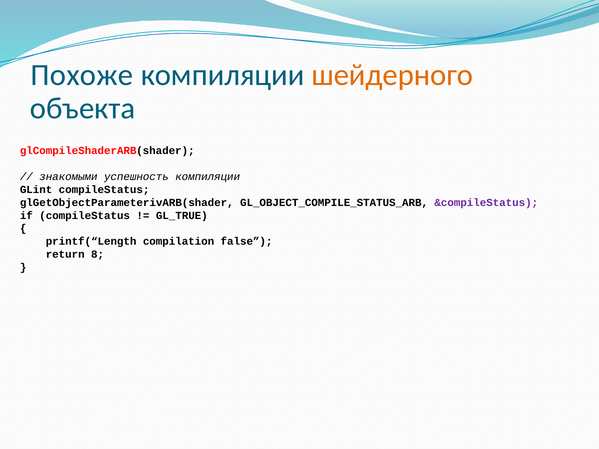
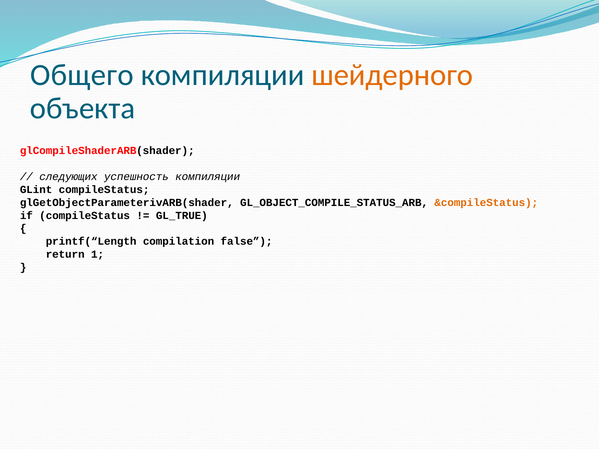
Похоже: Похоже -> Общего
знакомыми: знакомыми -> следующих
&compileStatus colour: purple -> orange
8: 8 -> 1
